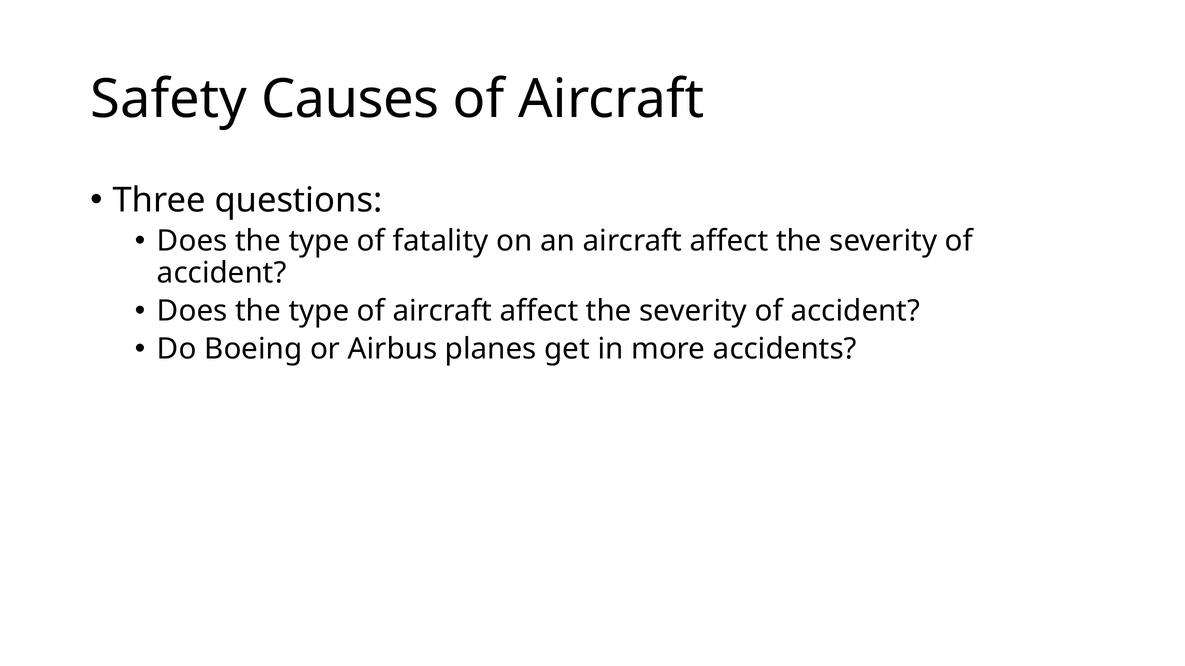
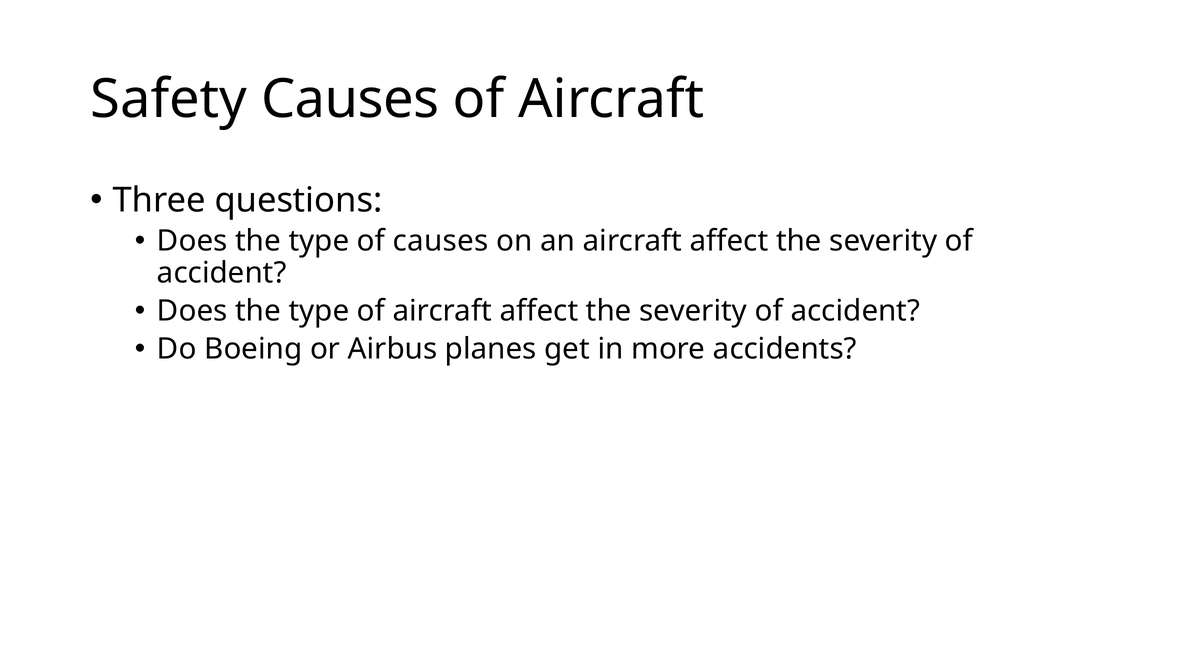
of fatality: fatality -> causes
